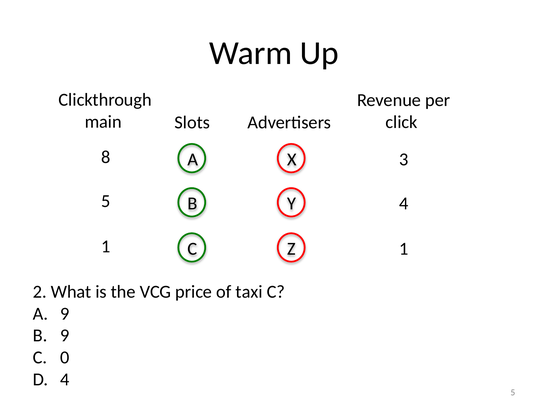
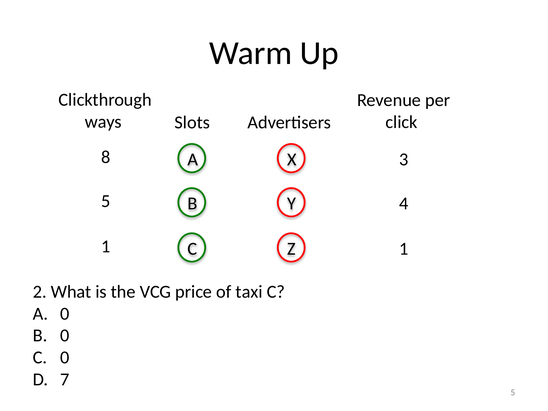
main: main -> ways
A 9: 9 -> 0
B 9: 9 -> 0
4 at (65, 379): 4 -> 7
